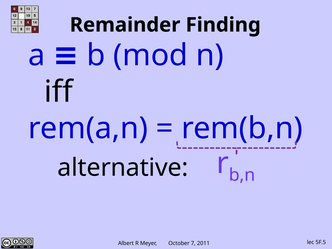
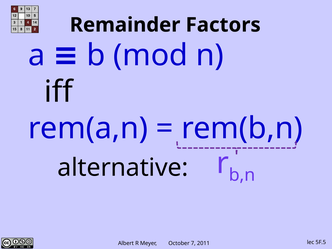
Finding: Finding -> Factors
